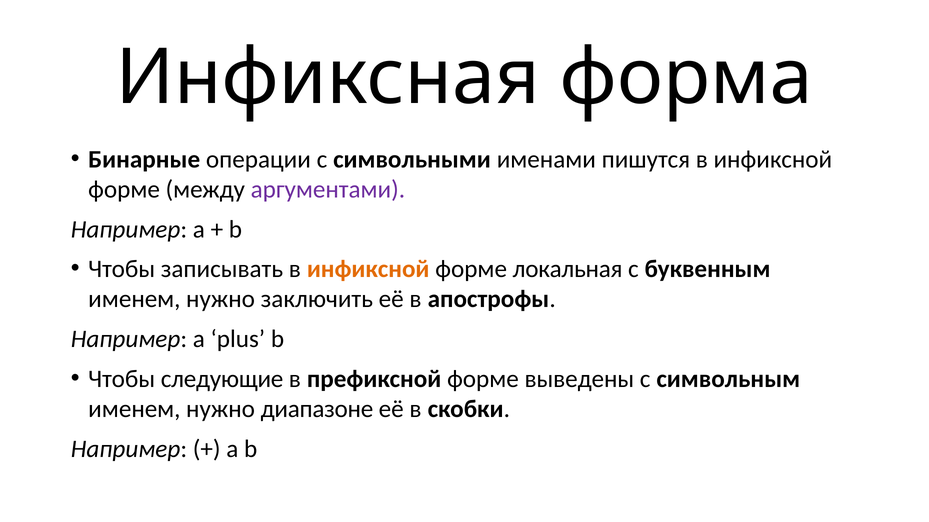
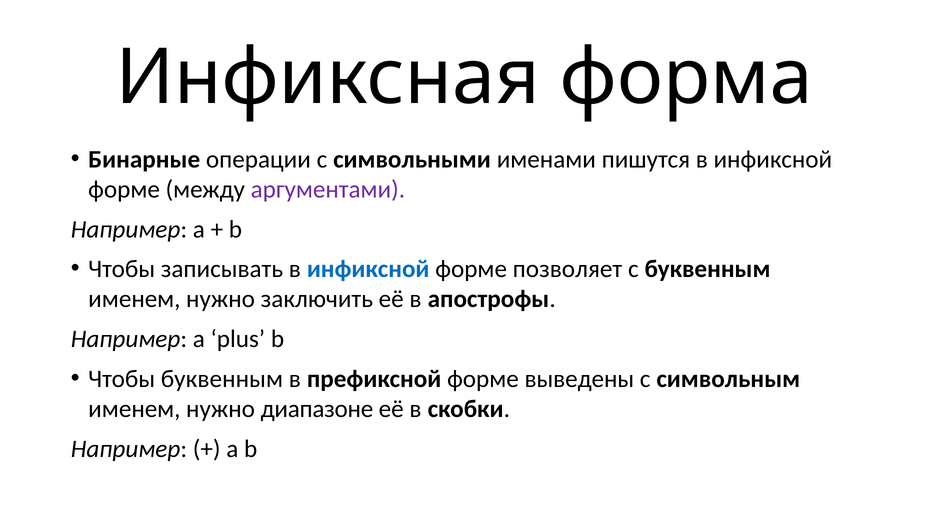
инфиксной at (368, 269) colour: orange -> blue
локальная: локальная -> позволяет
Чтобы следующие: следующие -> буквенным
